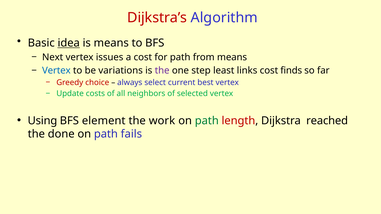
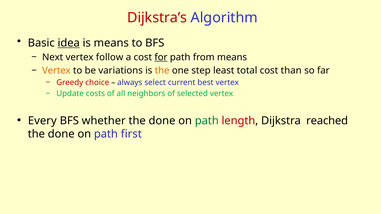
issues: issues -> follow
for underline: none -> present
Vertex at (56, 71) colour: blue -> orange
the at (162, 71) colour: purple -> orange
links: links -> total
finds: finds -> than
Using: Using -> Every
element: element -> whether
work at (162, 121): work -> done
fails: fails -> first
